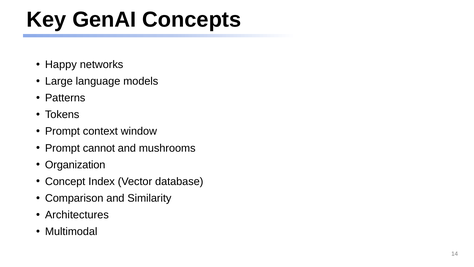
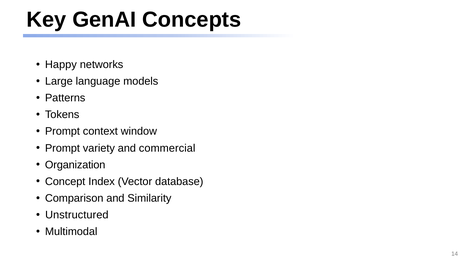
cannot: cannot -> variety
mushrooms: mushrooms -> commercial
Architectures: Architectures -> Unstructured
